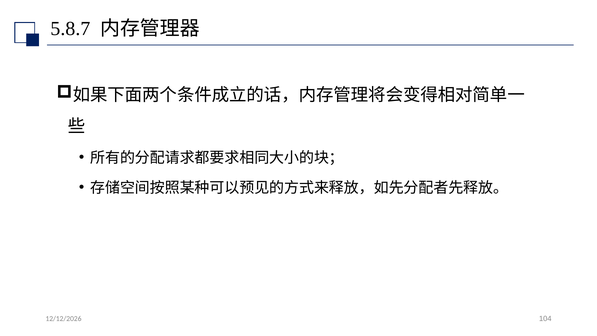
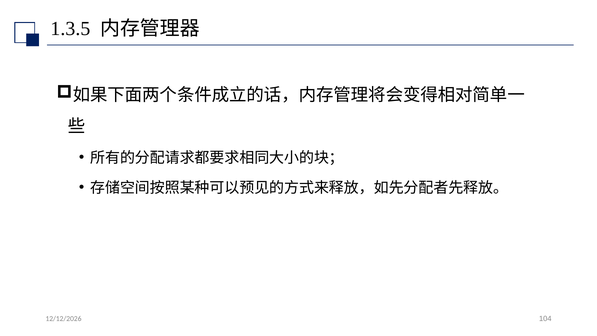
5.8.7: 5.8.7 -> 1.3.5
